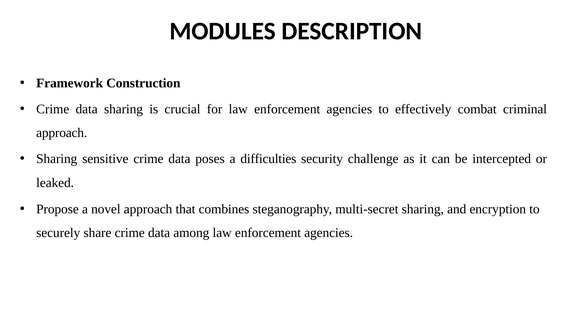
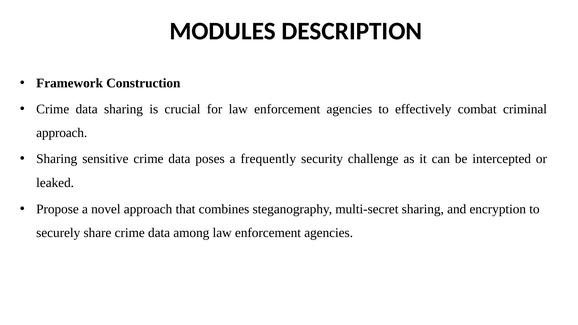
difficulties: difficulties -> frequently
